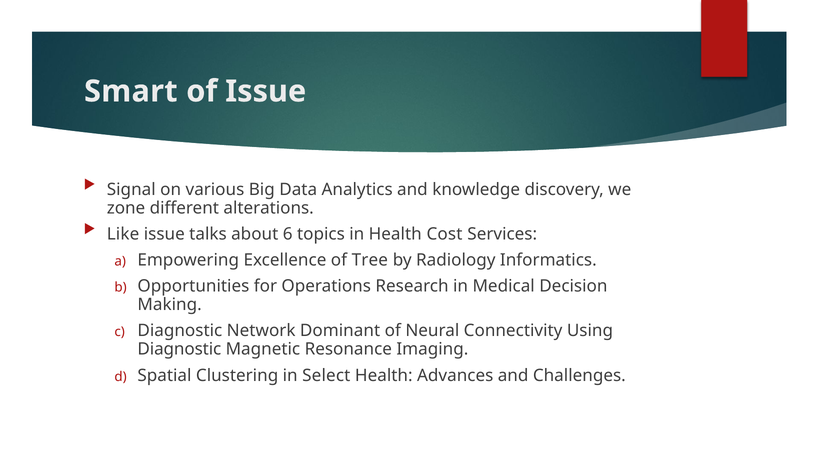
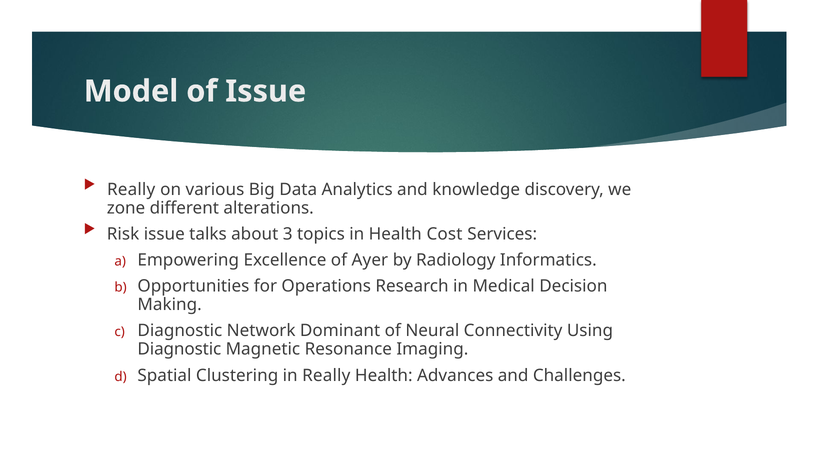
Smart: Smart -> Model
Signal at (131, 189): Signal -> Really
Like: Like -> Risk
6: 6 -> 3
Tree: Tree -> Ayer
in Select: Select -> Really
